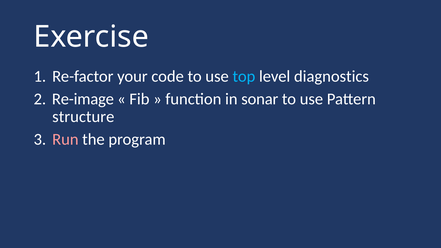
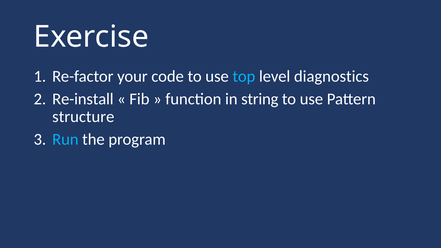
Re-image: Re-image -> Re-install
sonar: sonar -> string
Run colour: pink -> light blue
